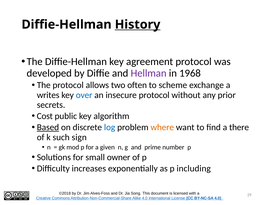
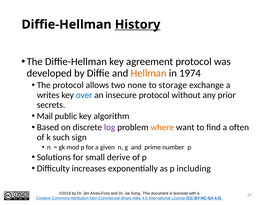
Hellman colour: purple -> orange
1968: 1968 -> 1974
often: often -> none
scheme: scheme -> storage
Cost: Cost -> Mail
Based underline: present -> none
log colour: blue -> purple
there: there -> often
owner: owner -> derive
